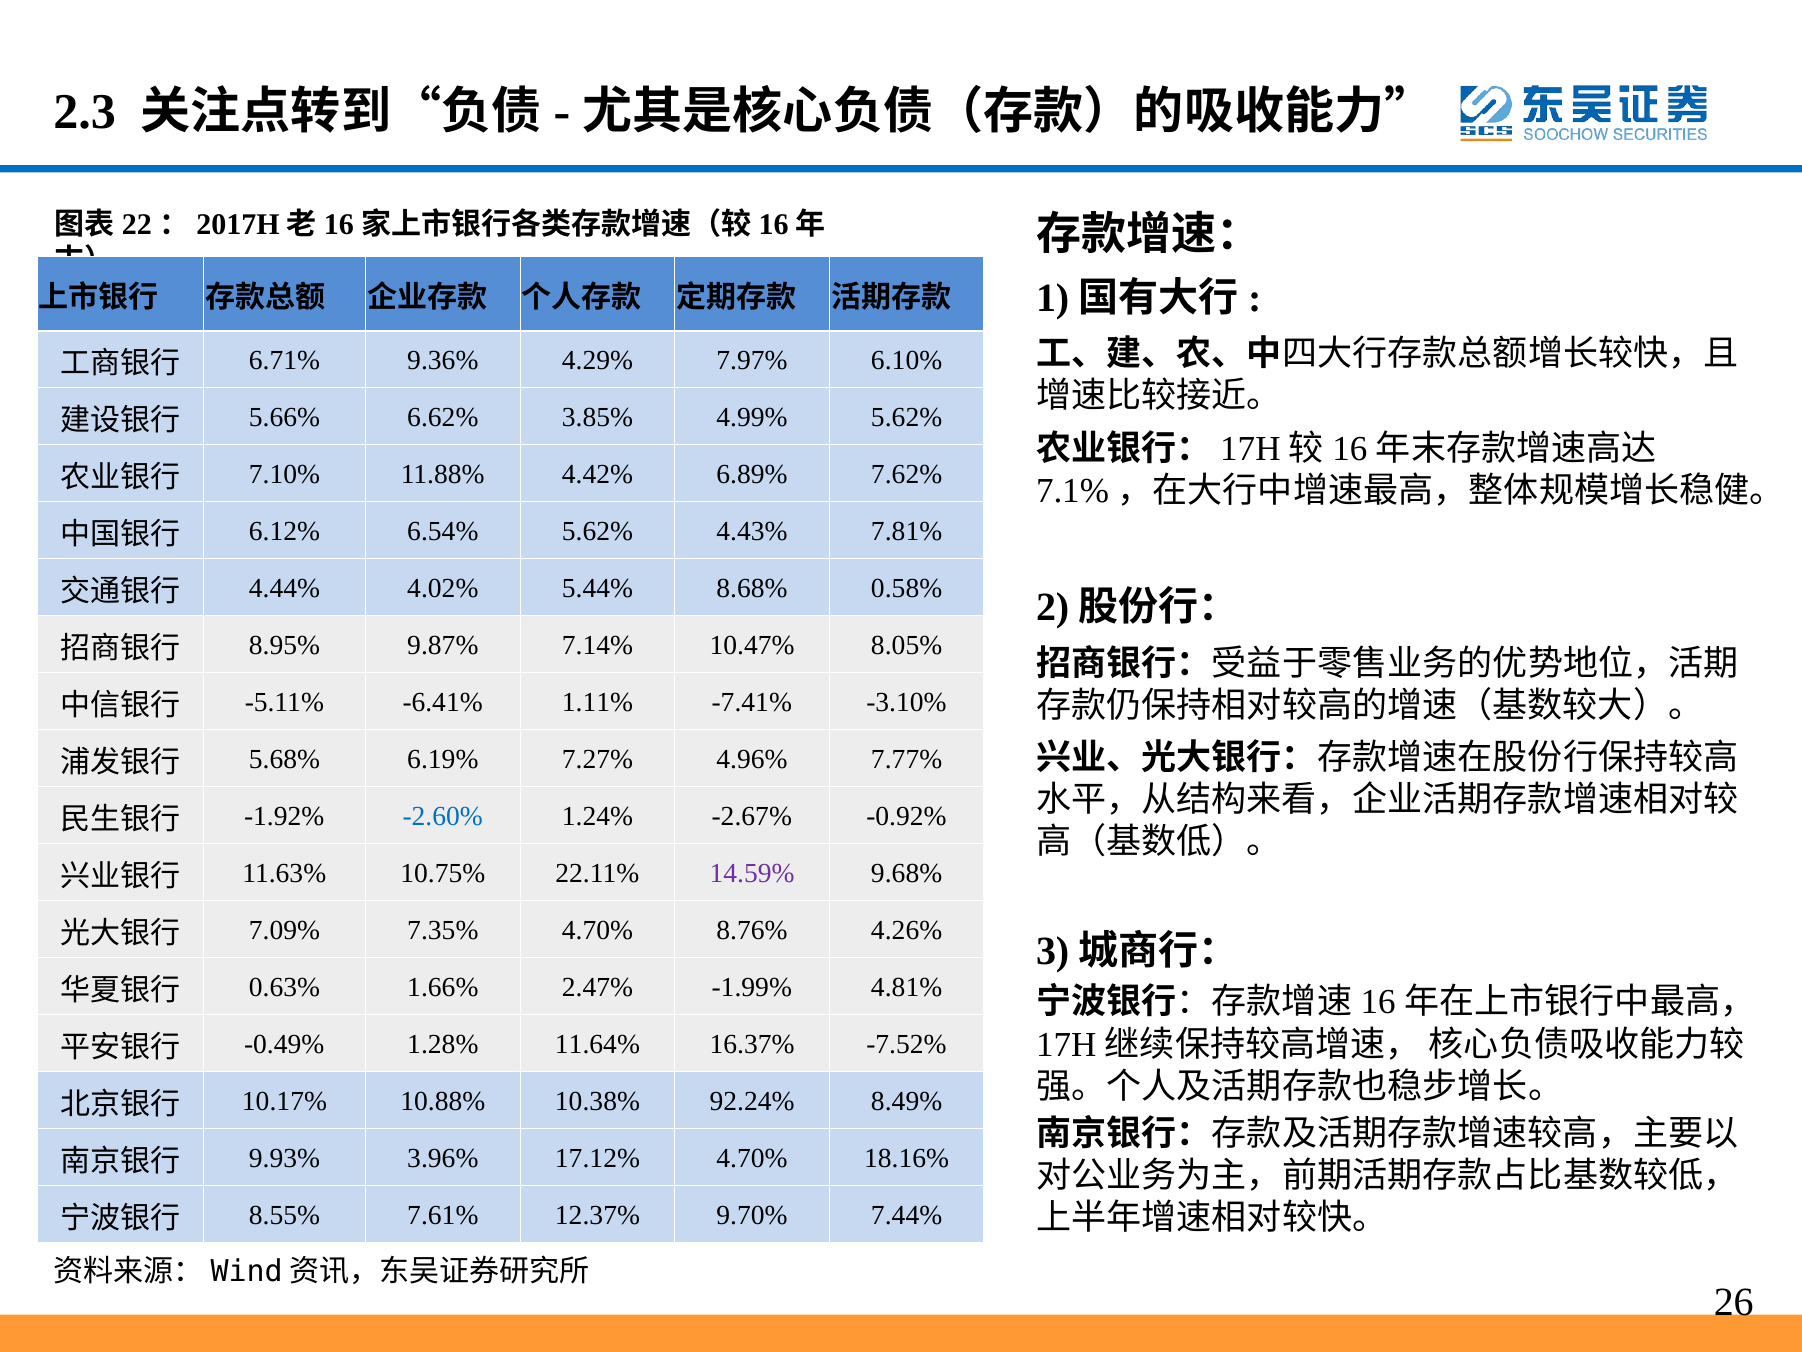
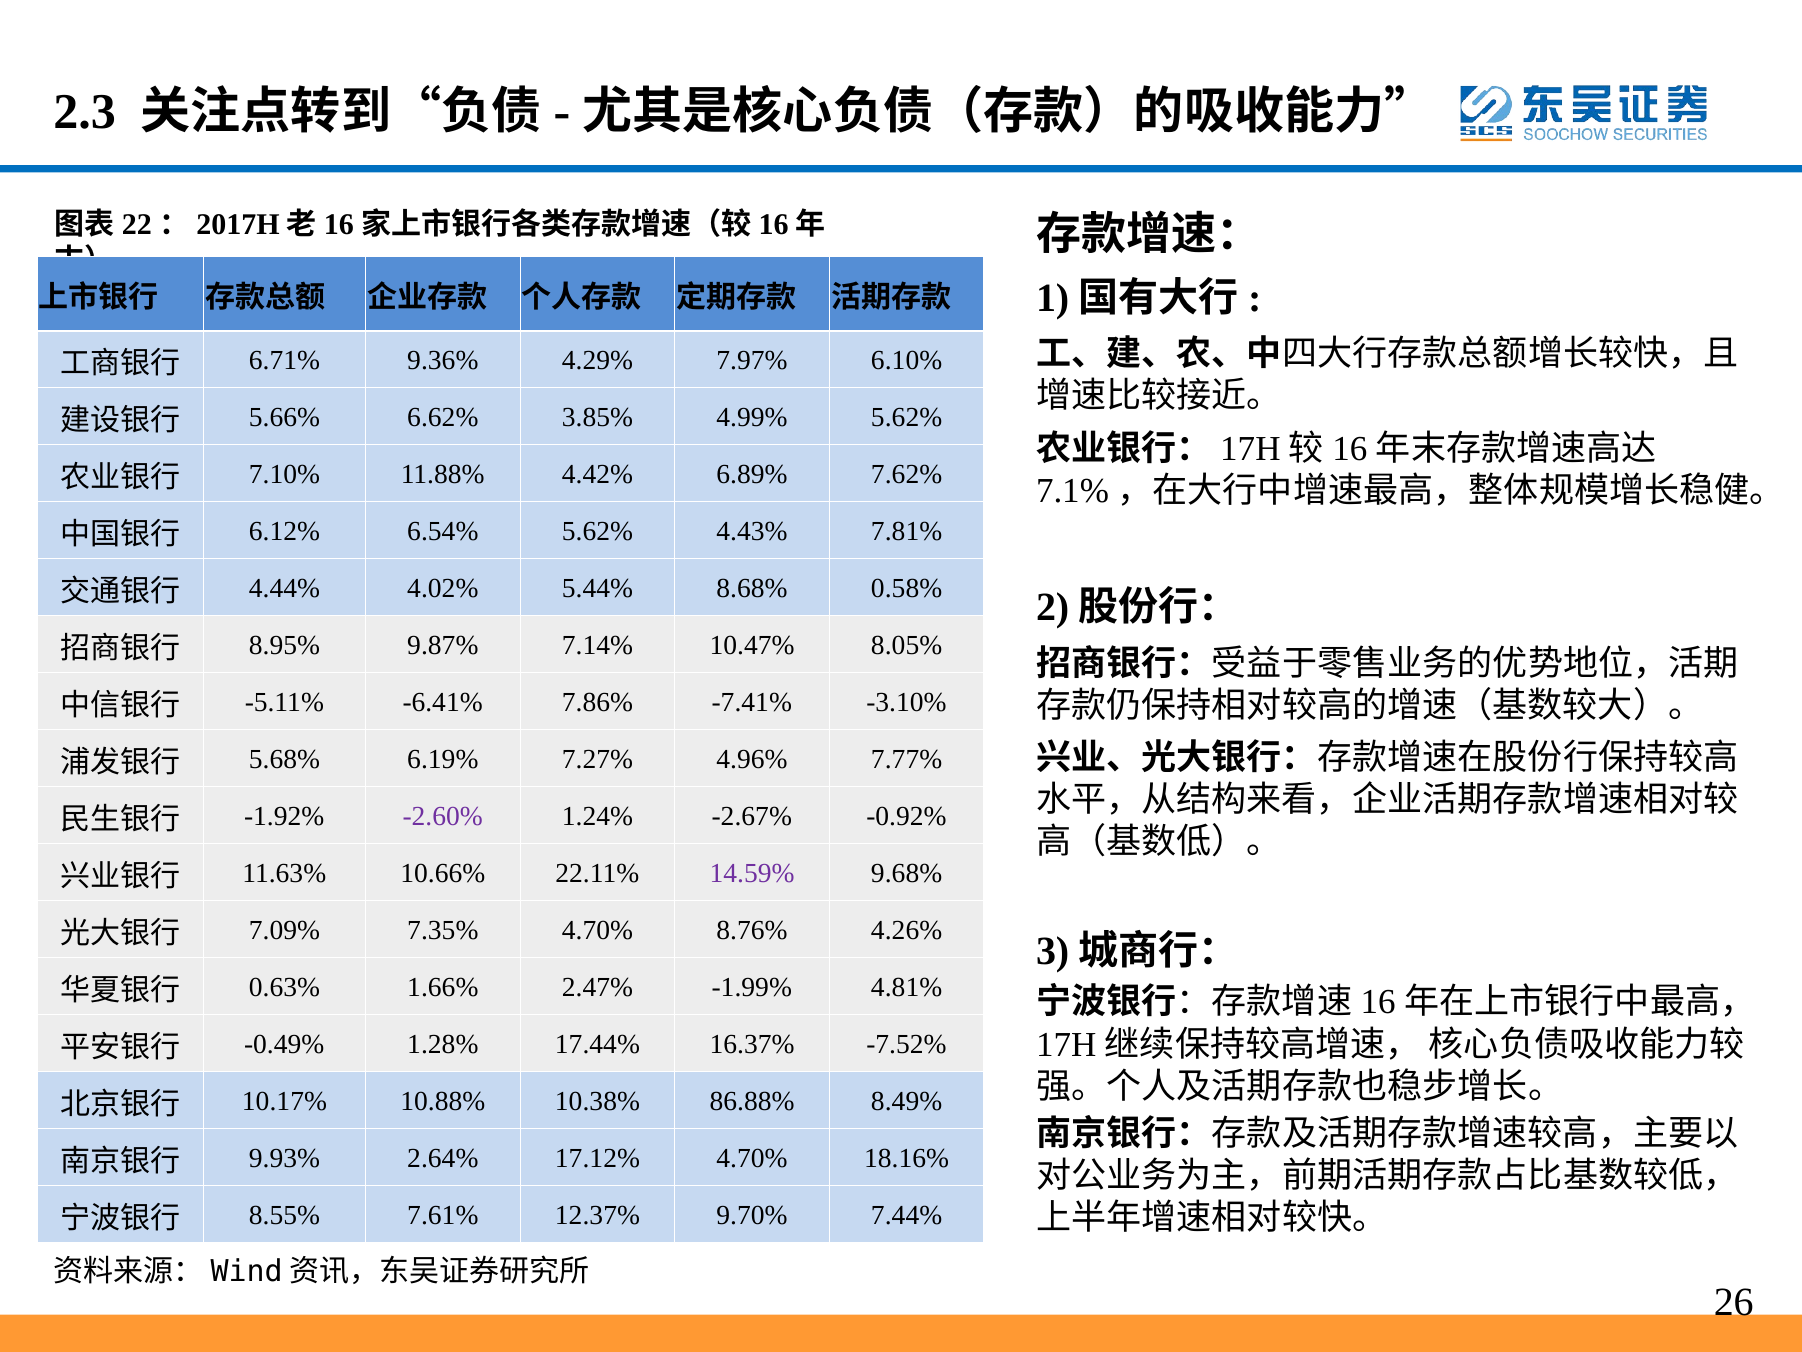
1.11%: 1.11% -> 7.86%
-2.60% colour: blue -> purple
10.75%: 10.75% -> 10.66%
11.64%: 11.64% -> 17.44%
92.24%: 92.24% -> 86.88%
3.96%: 3.96% -> 2.64%
